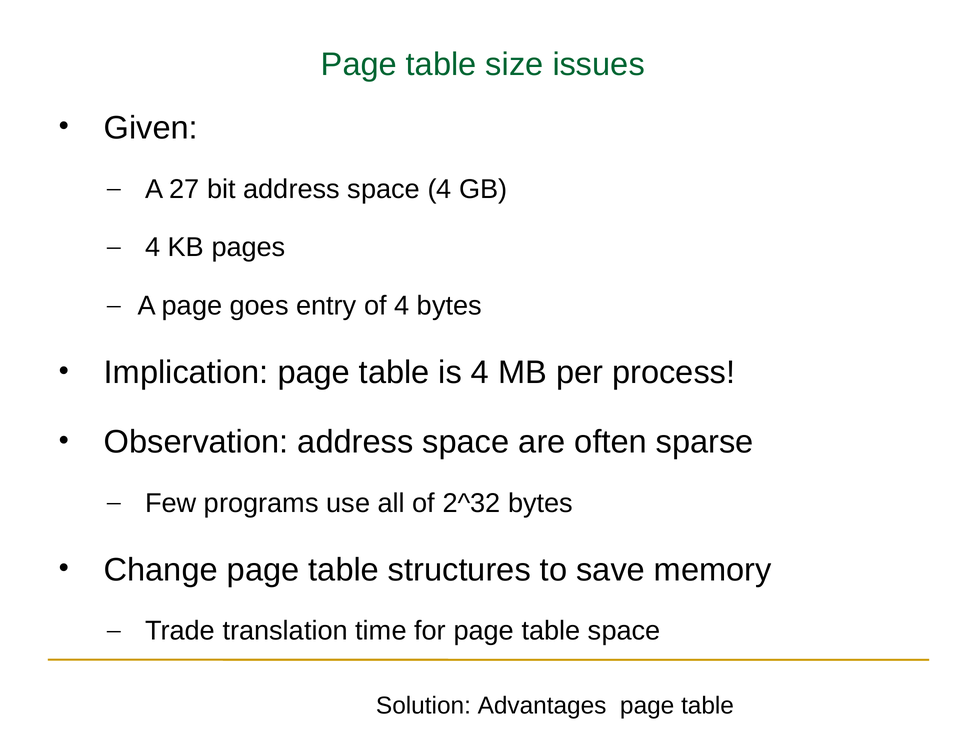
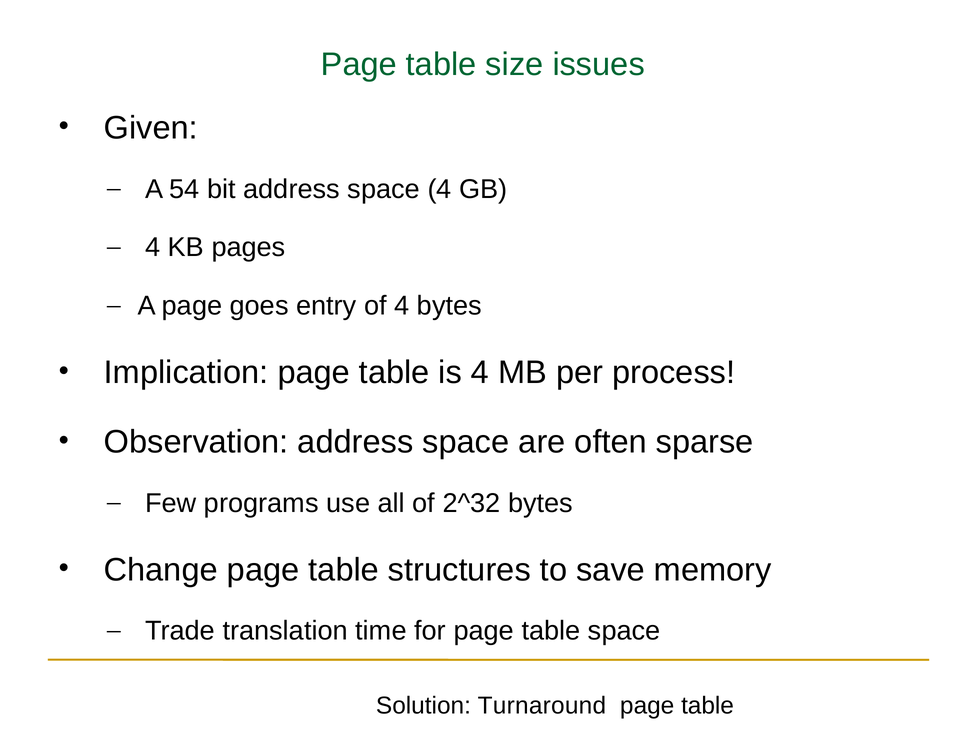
27: 27 -> 54
Advantages: Advantages -> Turnaround
